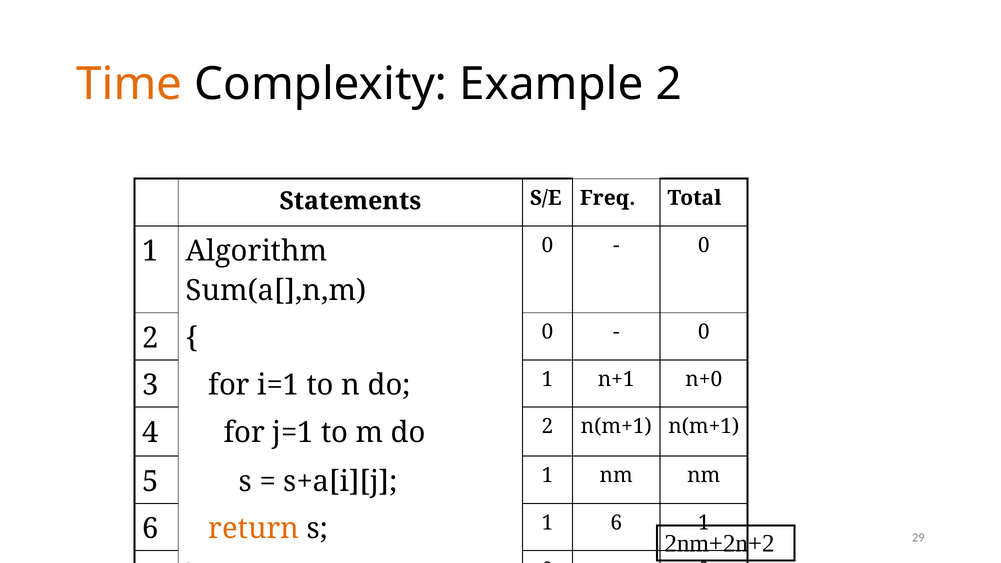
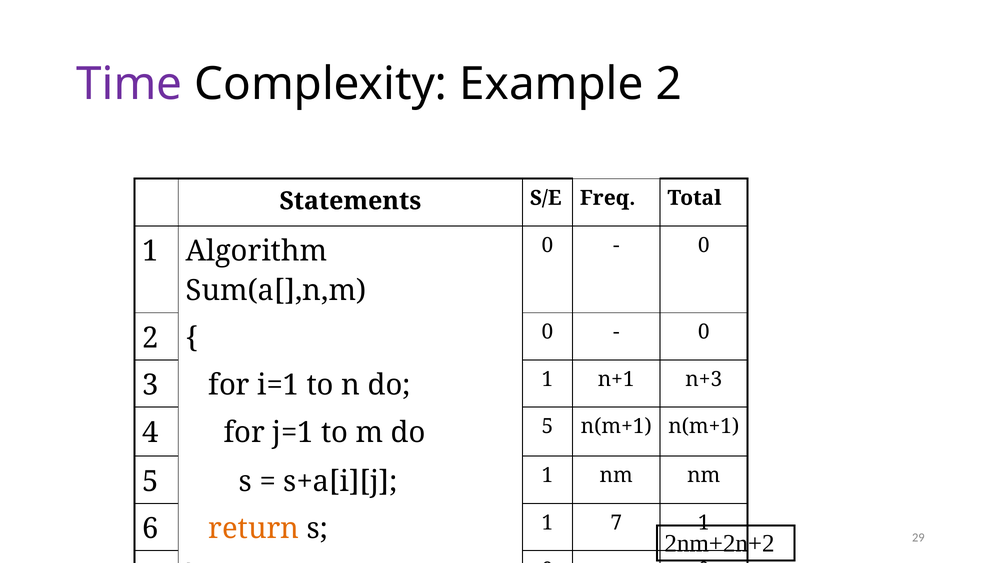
Time colour: orange -> purple
n+0: n+0 -> n+3
do 2: 2 -> 5
s 1 6: 6 -> 7
